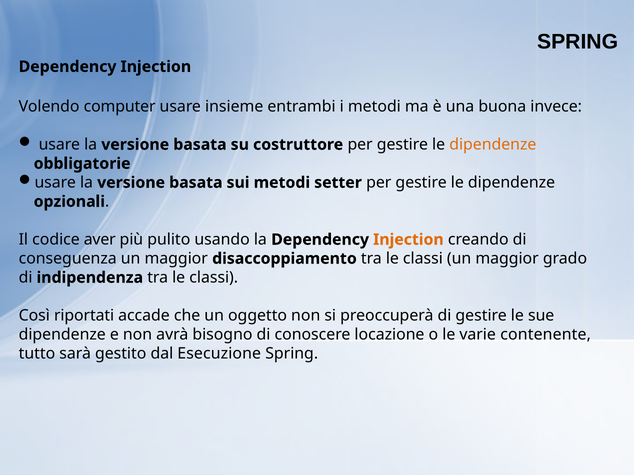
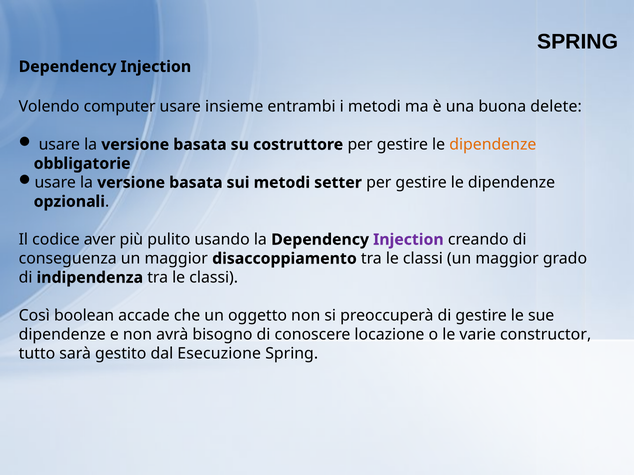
invece: invece -> delete
Injection at (408, 240) colour: orange -> purple
riportati: riportati -> boolean
contenente: contenente -> constructor
